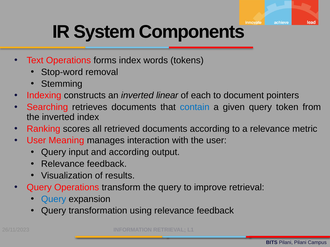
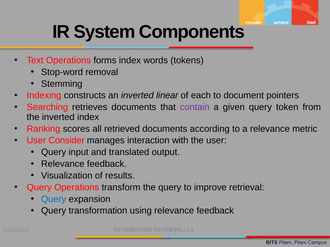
contain colour: blue -> purple
Meaning: Meaning -> Consider
and according: according -> translated
